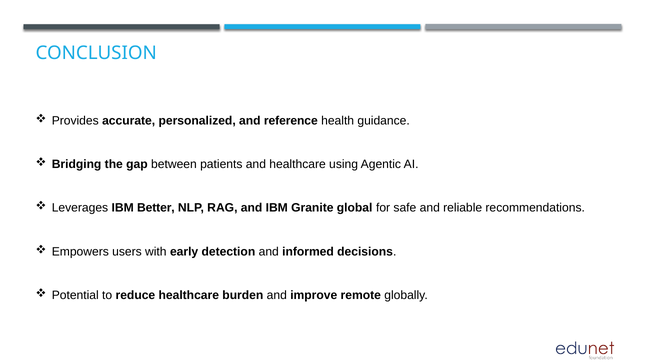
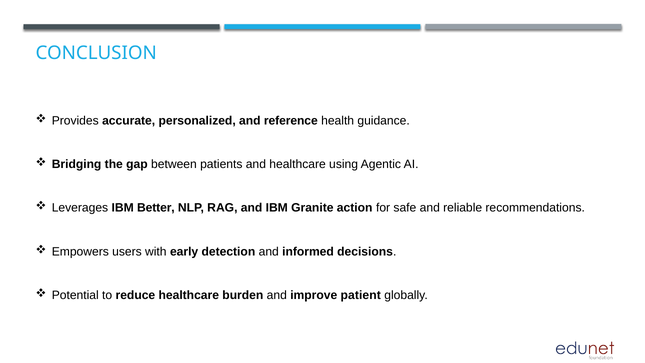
global: global -> action
remote: remote -> patient
